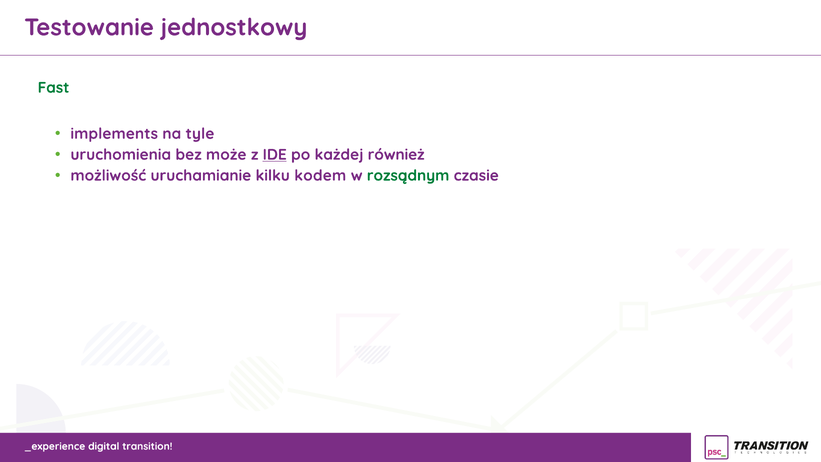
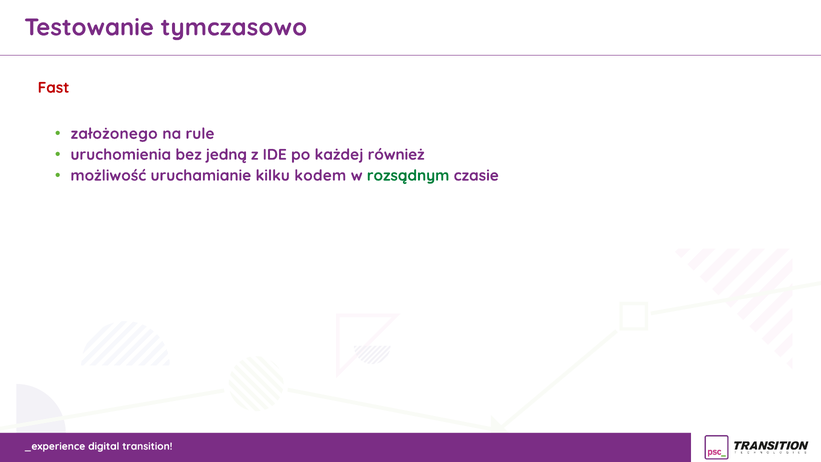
jednostkowy: jednostkowy -> tymczasowo
Fast colour: green -> red
implements: implements -> założonego
tyle: tyle -> rule
może: może -> jedną
IDE underline: present -> none
